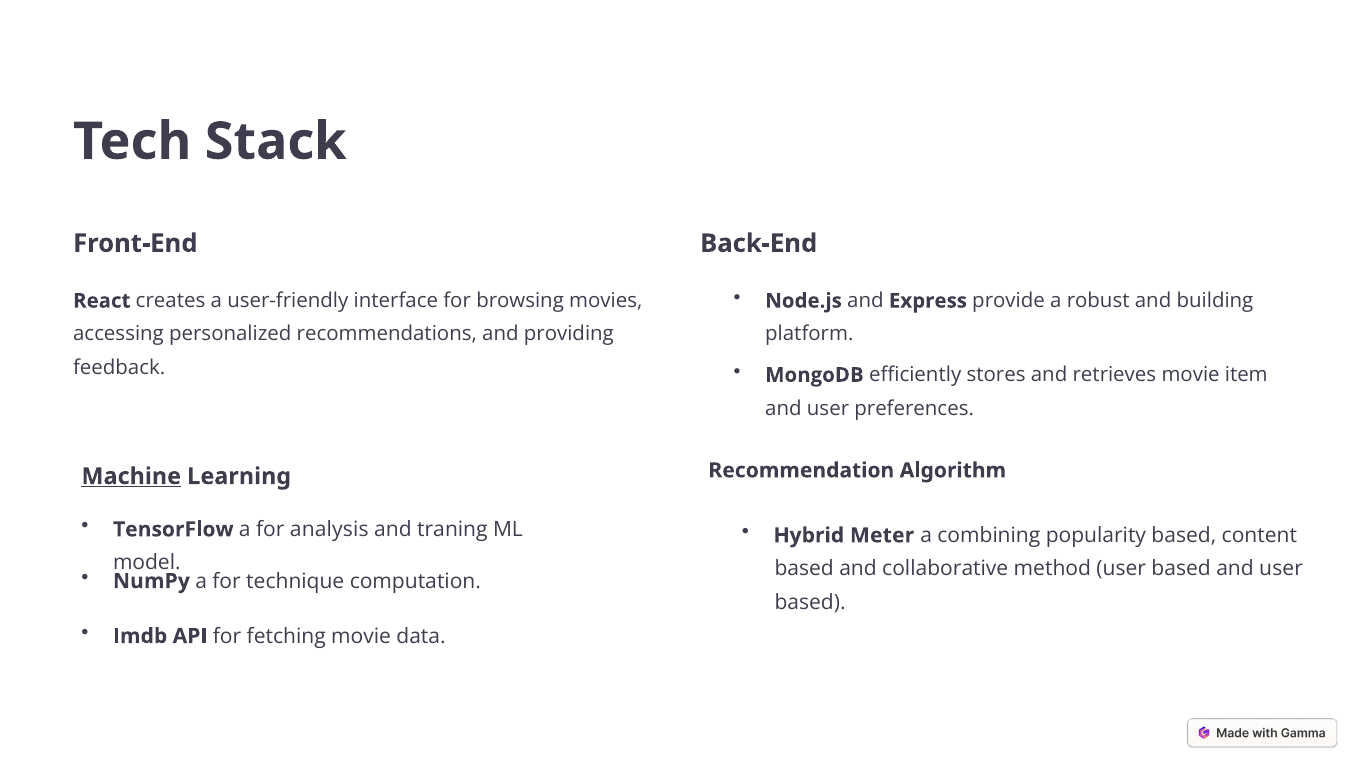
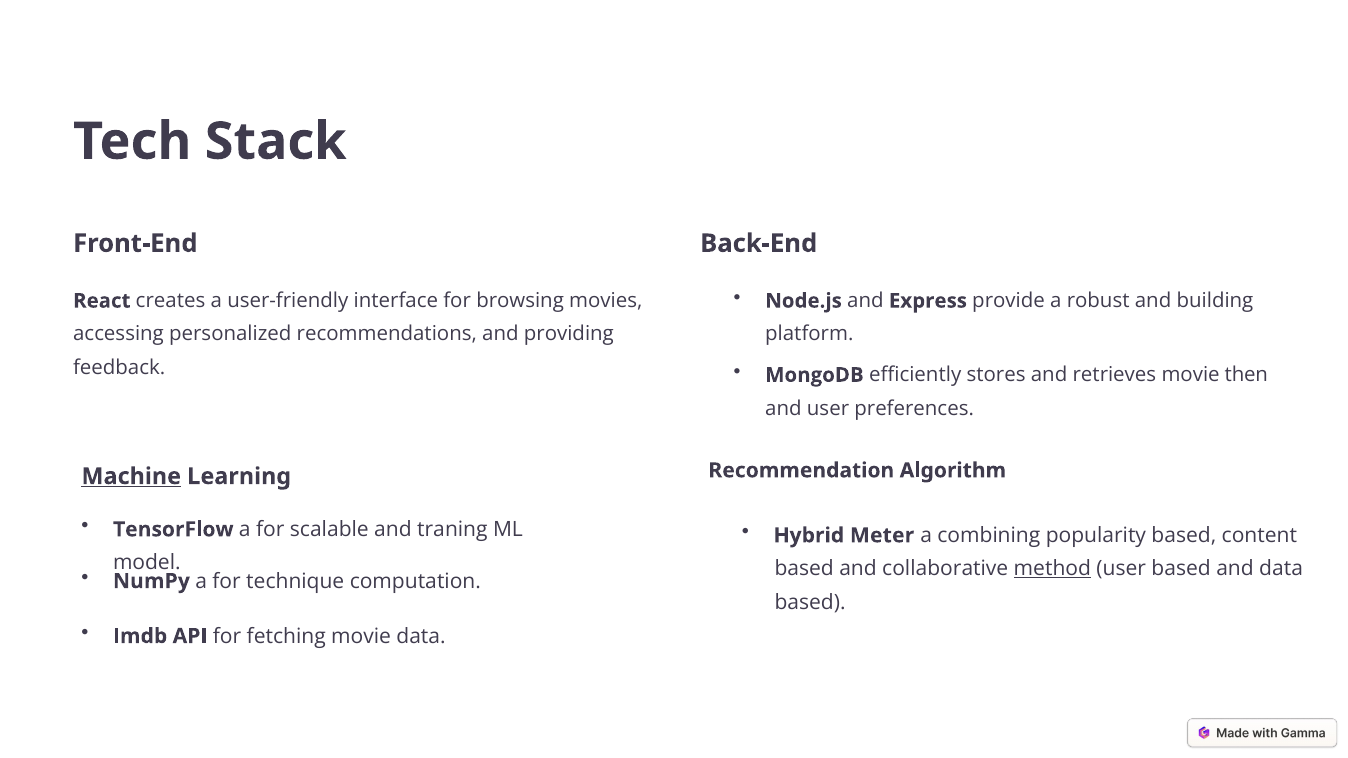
item: item -> then
analysis: analysis -> scalable
method underline: none -> present
based and user: user -> data
